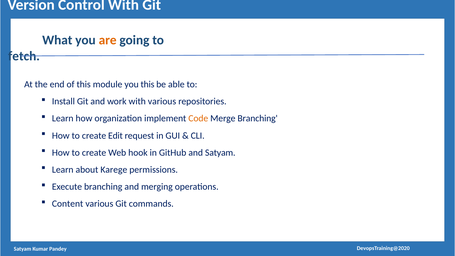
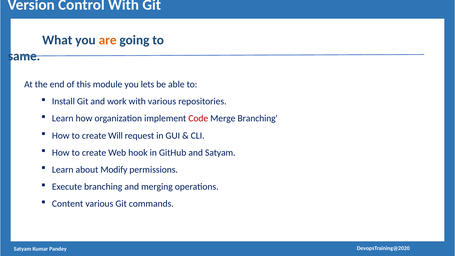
fetch: fetch -> same
you this: this -> lets
Code colour: orange -> red
Edit: Edit -> Will
Karege: Karege -> Modify
